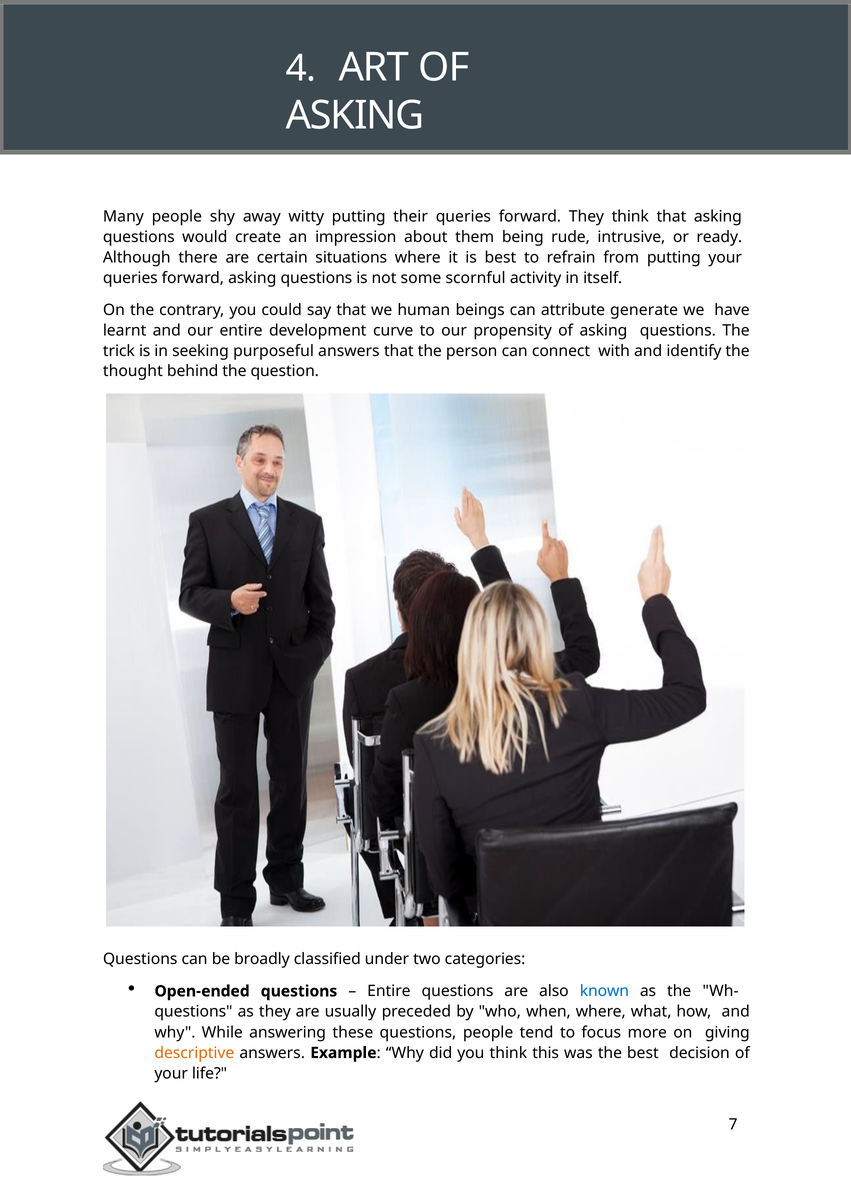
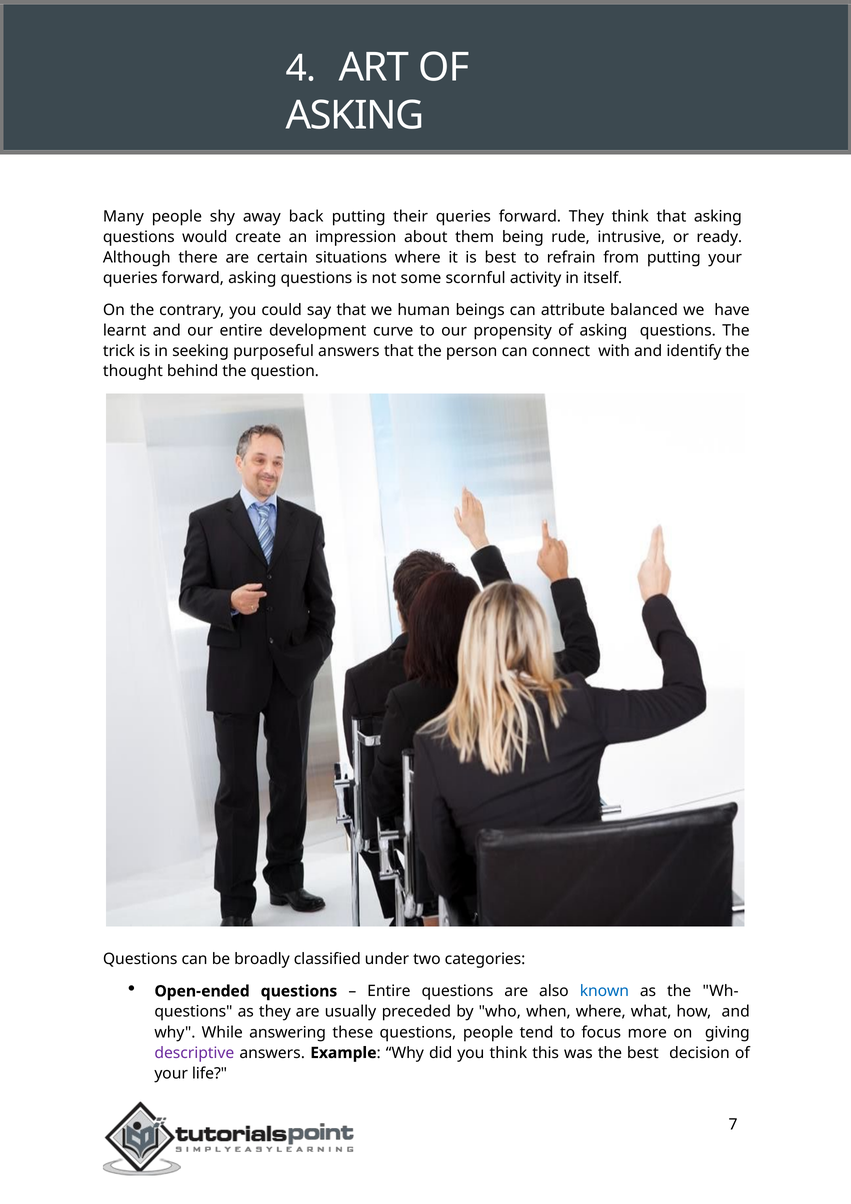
witty: witty -> back
generate: generate -> balanced
descriptive colour: orange -> purple
